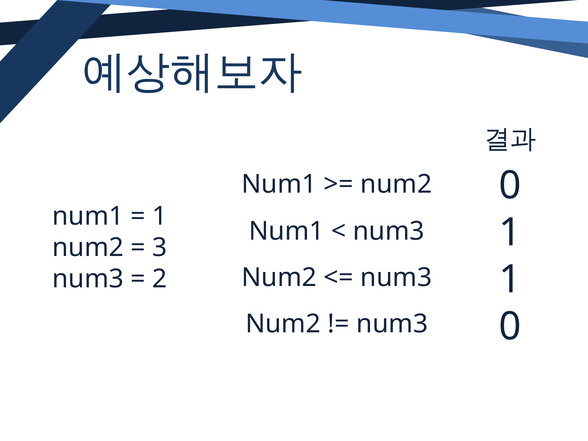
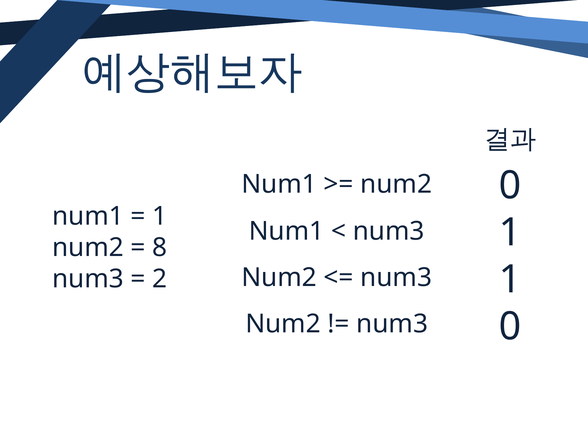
3: 3 -> 8
